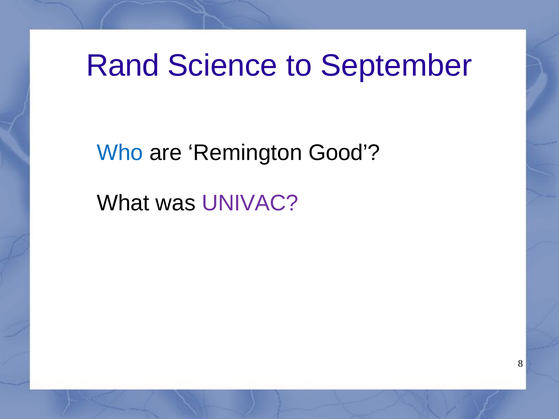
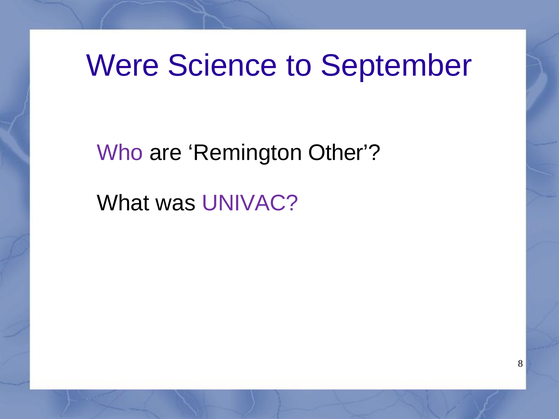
Rand: Rand -> Were
Who colour: blue -> purple
Good: Good -> Other
